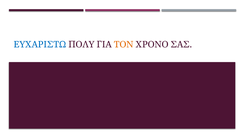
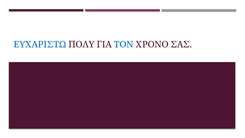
ΤΟΝ colour: orange -> blue
